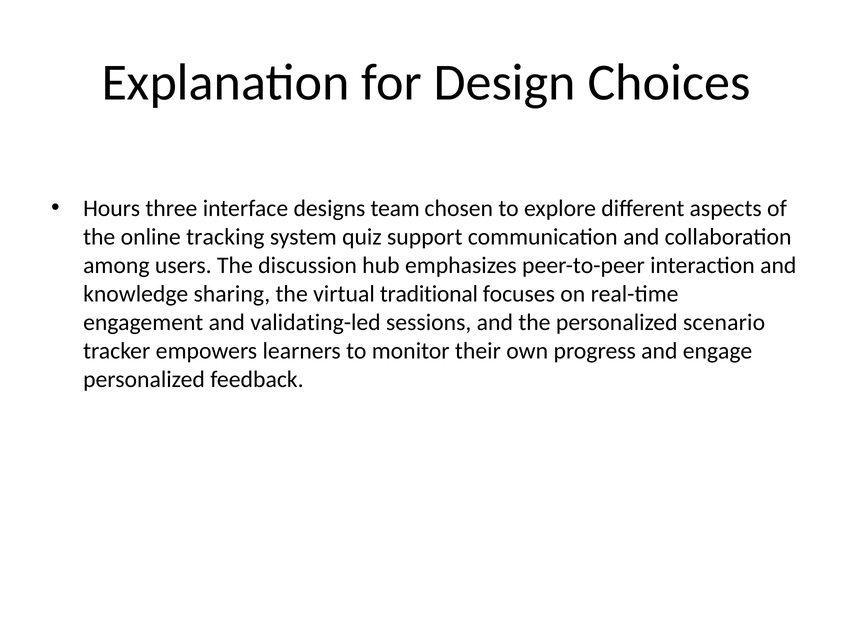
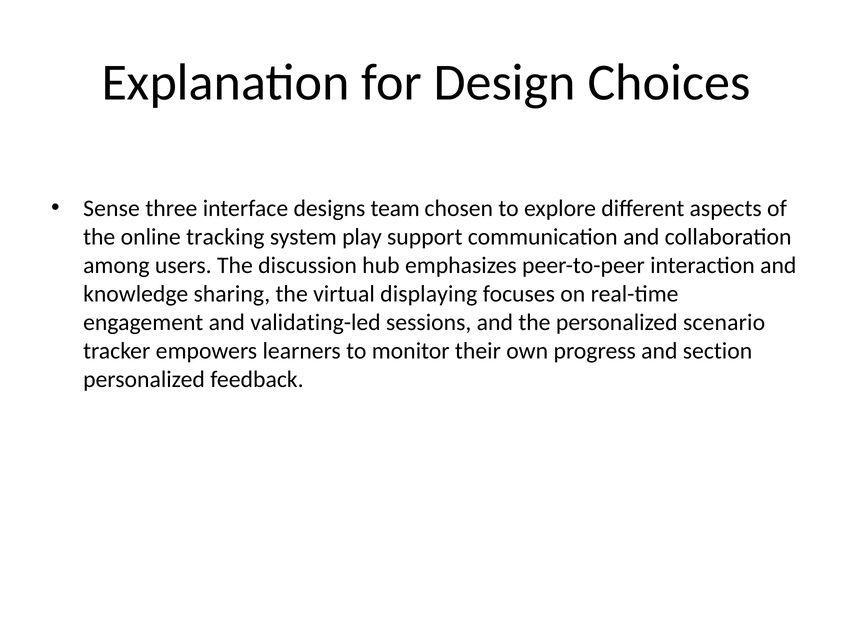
Hours: Hours -> Sense
quiz: quiz -> play
traditional: traditional -> displaying
engage: engage -> section
